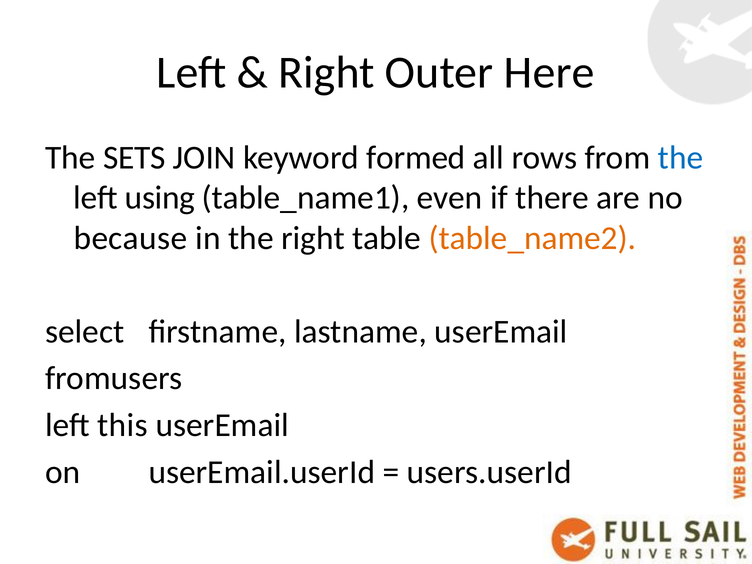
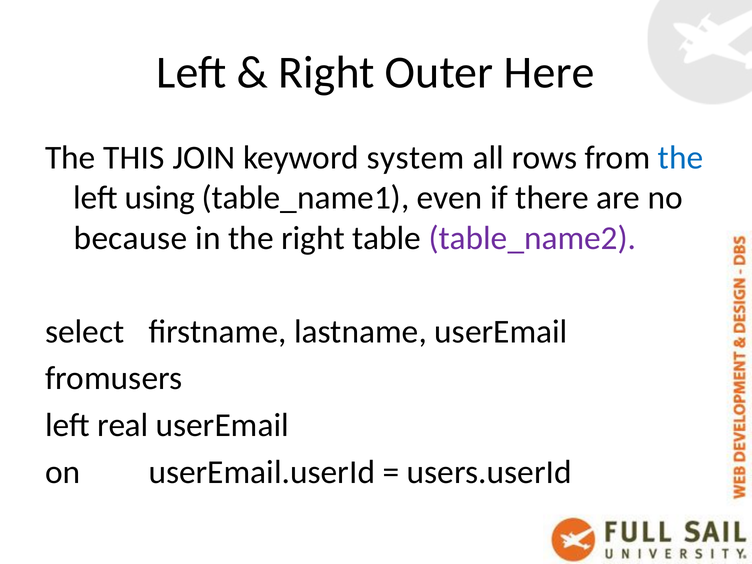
SETS: SETS -> THIS
formed: formed -> system
table_name2 colour: orange -> purple
this: this -> real
